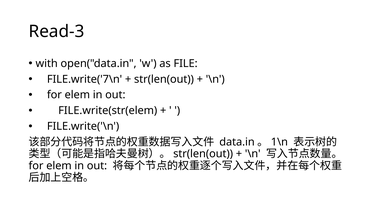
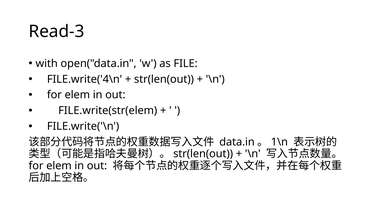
FILE.write('7\n: FILE.write('7\n -> FILE.write('4\n
